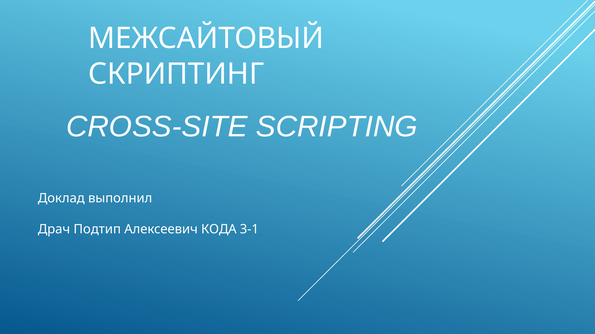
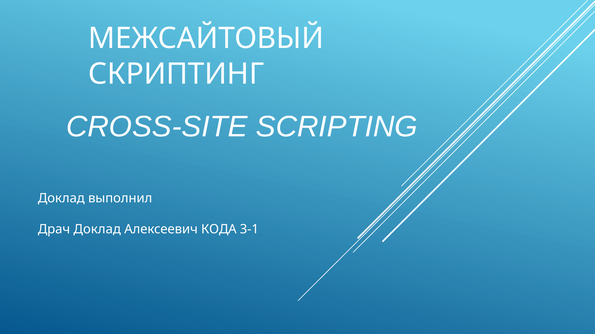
Драч Подтип: Подтип -> Доклад
